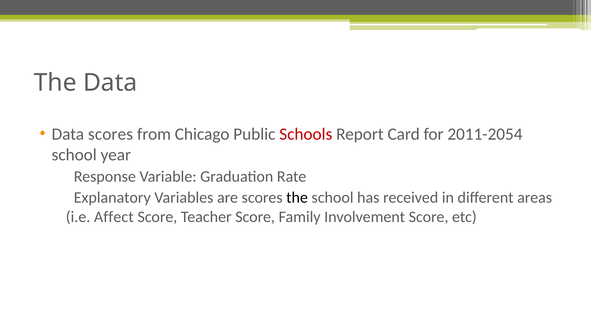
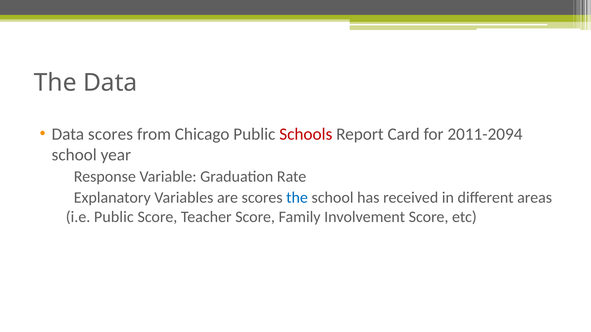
2011-2054: 2011-2054 -> 2011-2094
the at (297, 198) colour: black -> blue
i.e Affect: Affect -> Public
